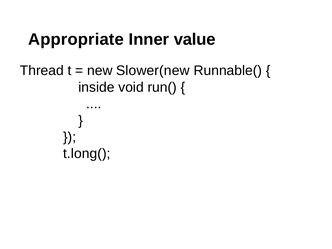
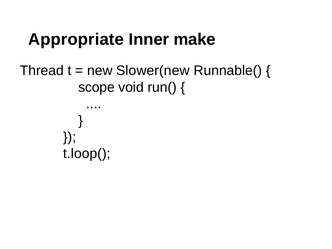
value: value -> make
inside: inside -> scope
t.long(: t.long( -> t.loop(
